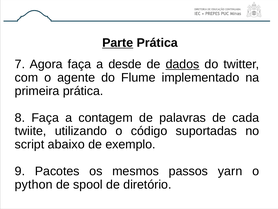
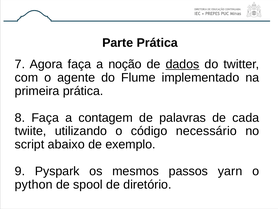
Parte underline: present -> none
desde: desde -> noção
suportadas: suportadas -> necessário
Pacotes: Pacotes -> Pyspark
